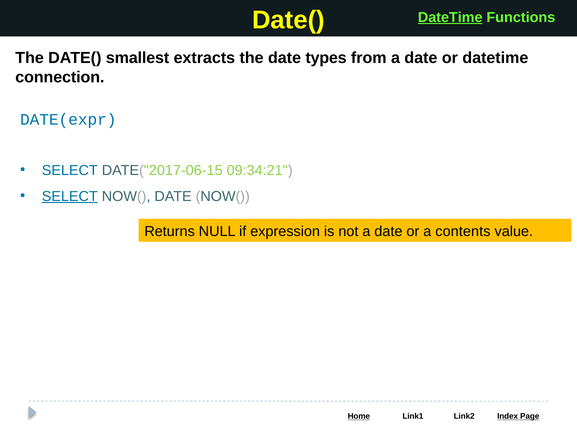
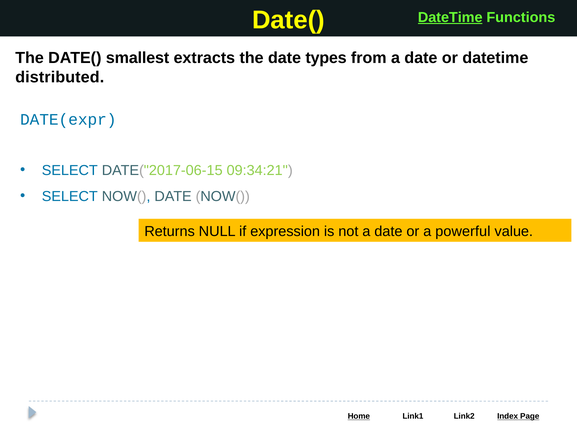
connection: connection -> distributed
SELECT at (70, 196) underline: present -> none
contents: contents -> powerful
